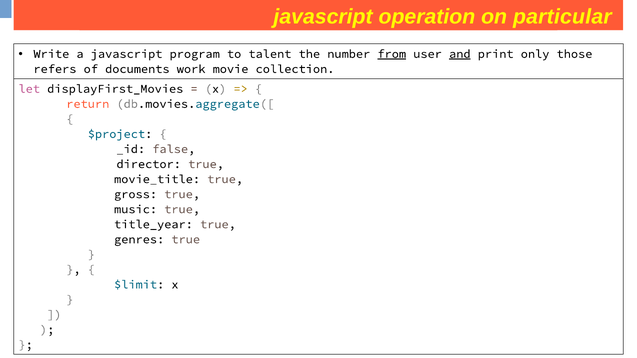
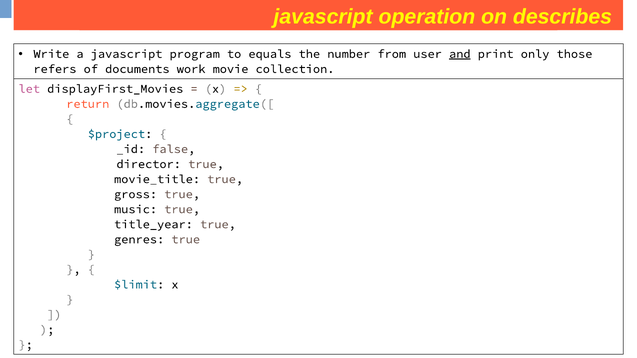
particular: particular -> describes
talent: talent -> equals
from underline: present -> none
